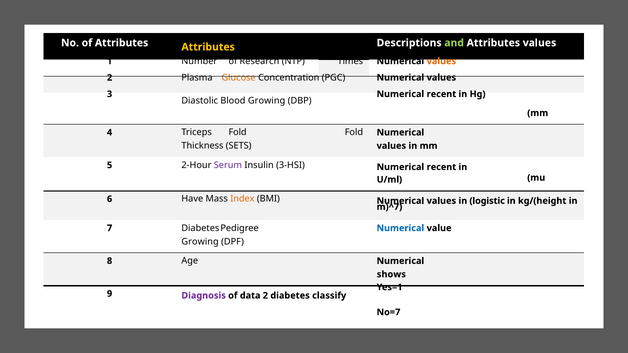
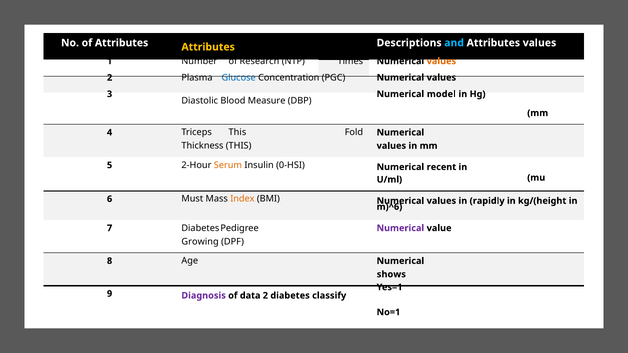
and colour: light green -> light blue
Glucose colour: orange -> blue
recent at (441, 94): recent -> model
Blood Growing: Growing -> Measure
Triceps Fold: Fold -> This
Thickness SETS: SETS -> THIS
Serum colour: purple -> orange
3-HSI: 3-HSI -> 0-HSI
Have: Have -> Must
logistic: logistic -> rapidly
m)^7: m)^7 -> m)^6
Numerical at (400, 228) colour: blue -> purple
No=7: No=7 -> No=1
